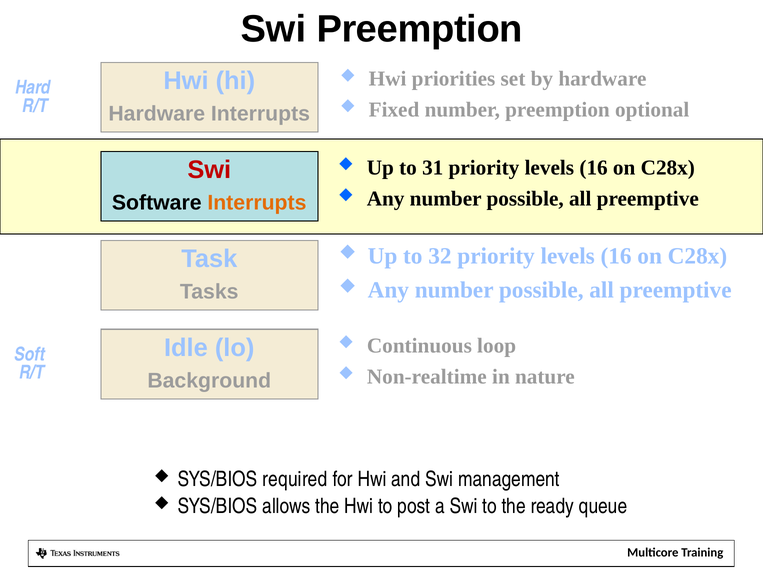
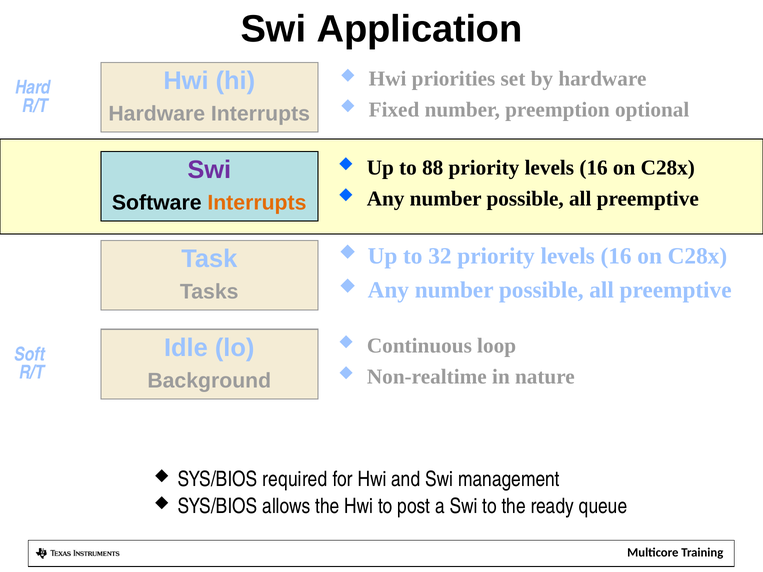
Swi Preemption: Preemption -> Application
Swi at (209, 170) colour: red -> purple
31: 31 -> 88
